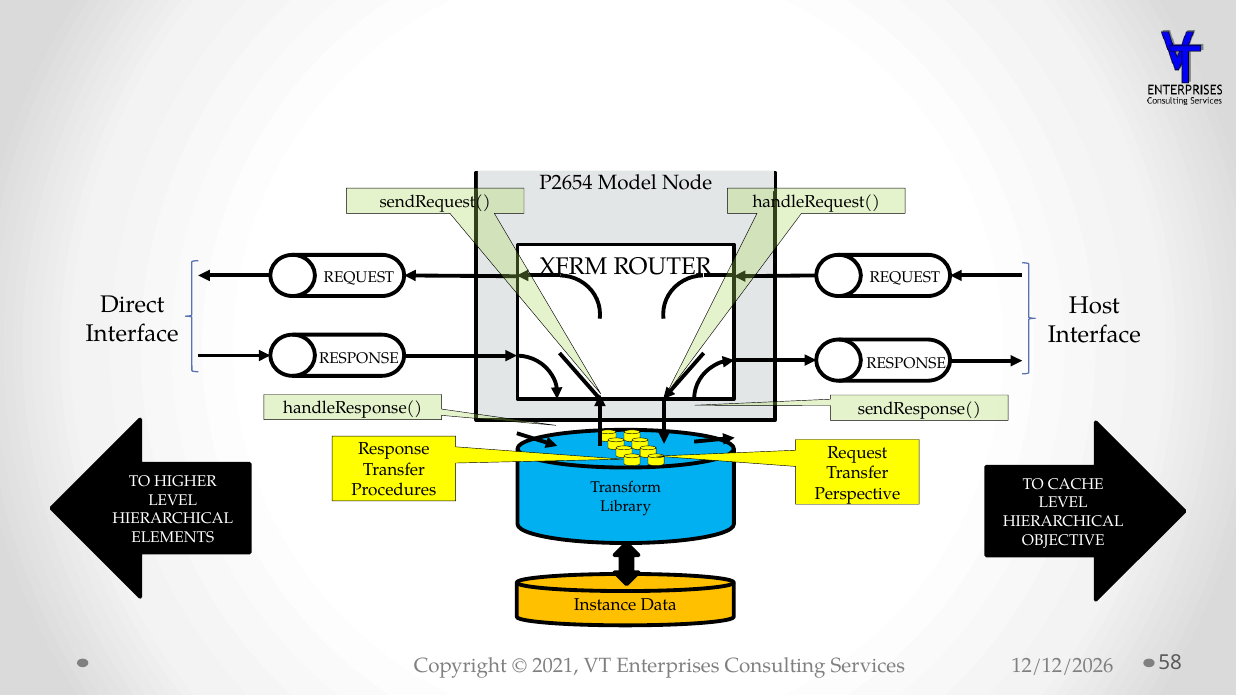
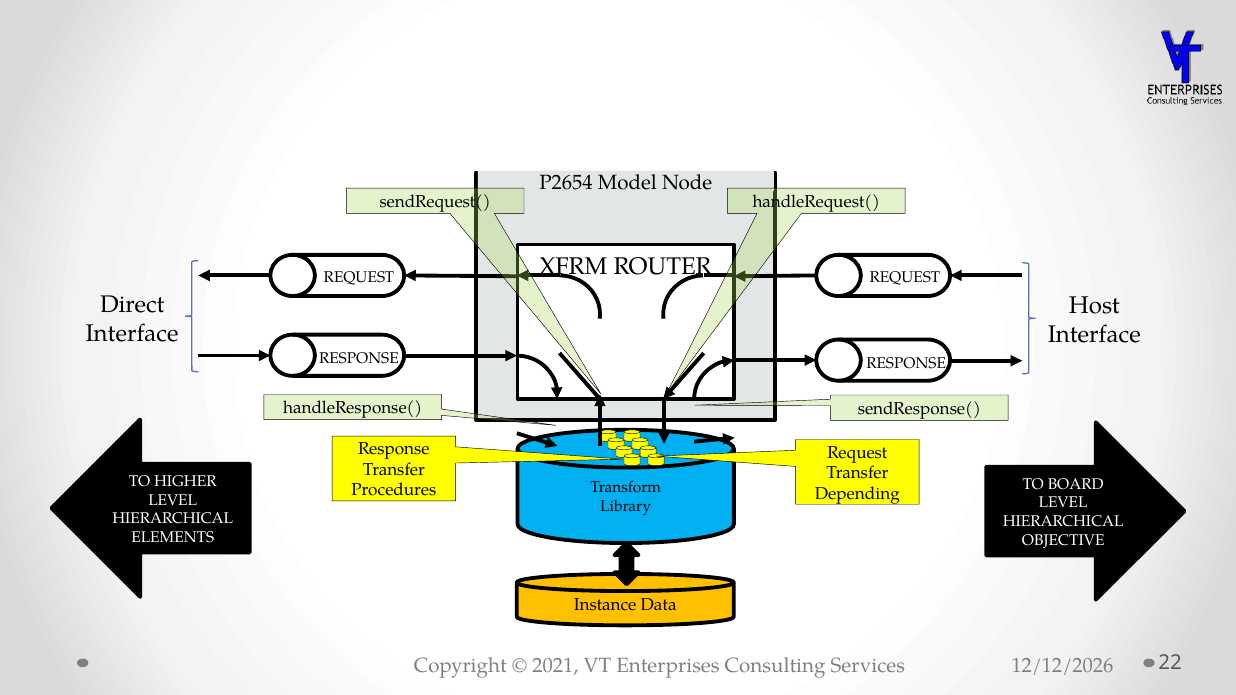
CACHE: CACHE -> BOARD
Perspective: Perspective -> Depending
58: 58 -> 22
